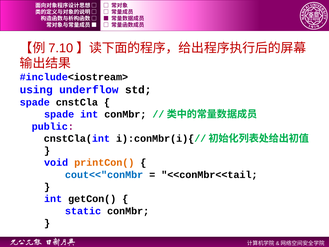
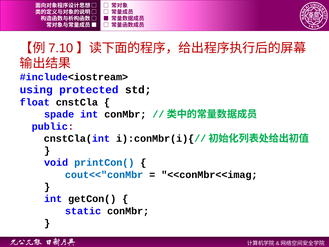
underflow: underflow -> protected
spade at (35, 102): spade -> float
printCon( colour: orange -> blue
<<conMbr<<tail: <<conMbr<<tail -> <<conMbr<<imag
